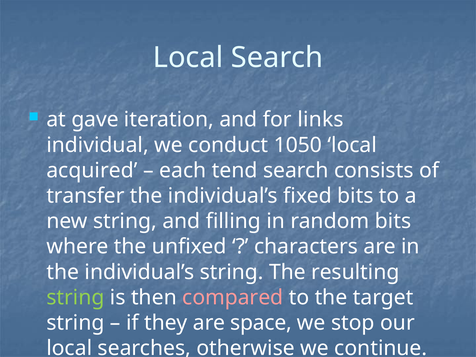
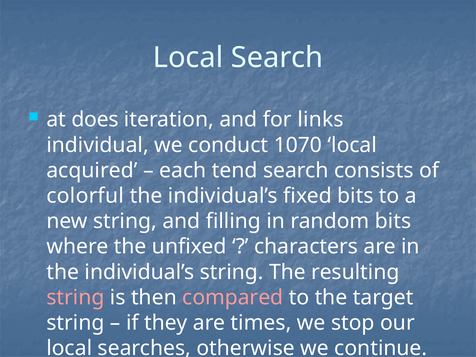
gave: gave -> does
1050: 1050 -> 1070
transfer: transfer -> colorful
string at (75, 297) colour: light green -> pink
space: space -> times
